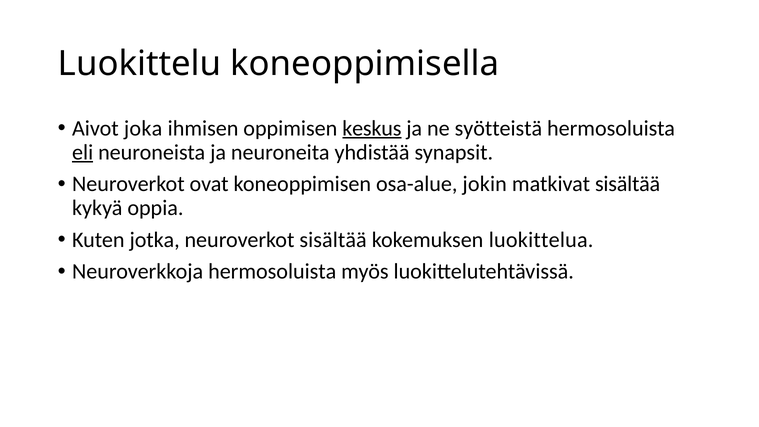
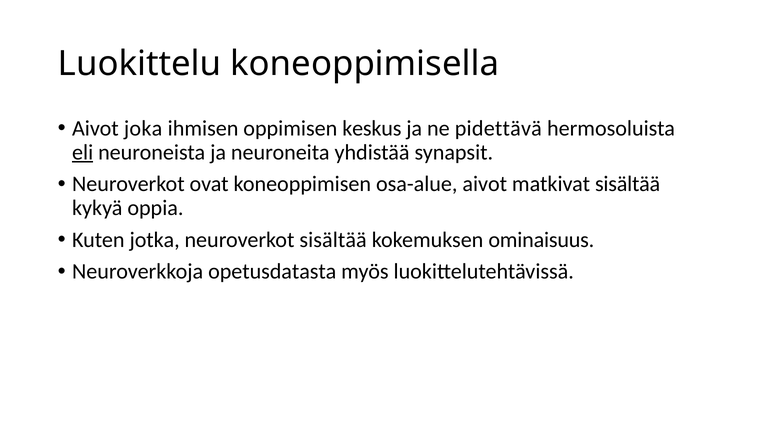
keskus underline: present -> none
syötteistä: syötteistä -> pidettävä
osa-alue jokin: jokin -> aivot
luokittelua: luokittelua -> ominaisuus
Neuroverkkoja hermosoluista: hermosoluista -> opetusdatasta
